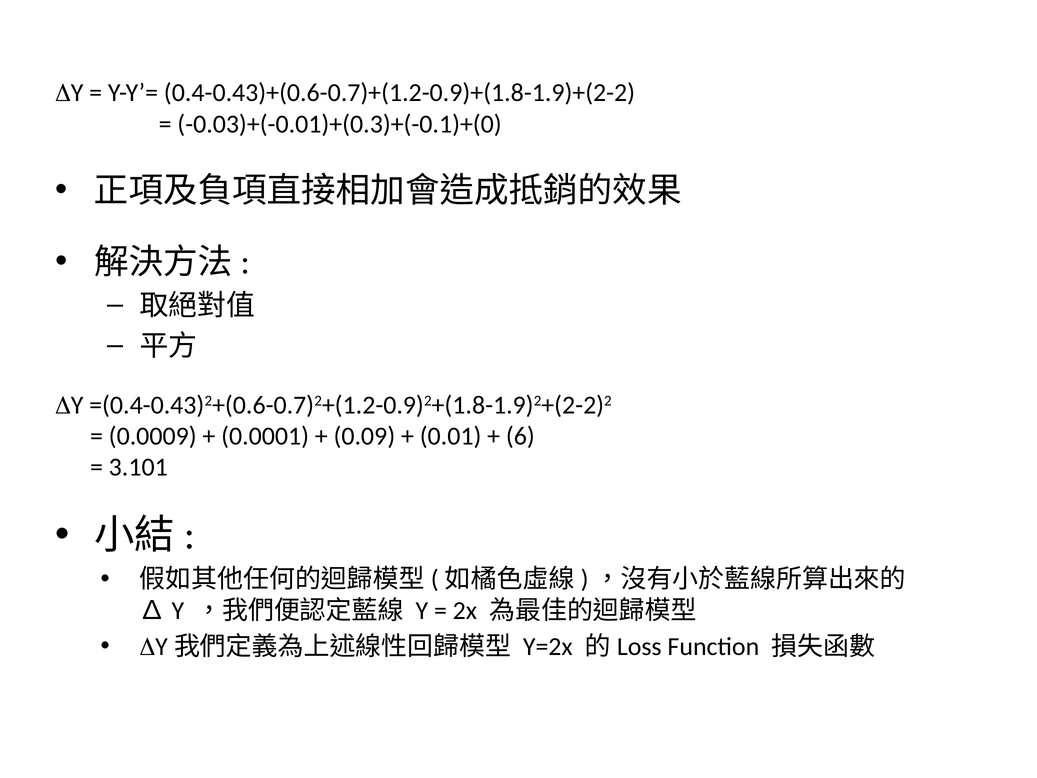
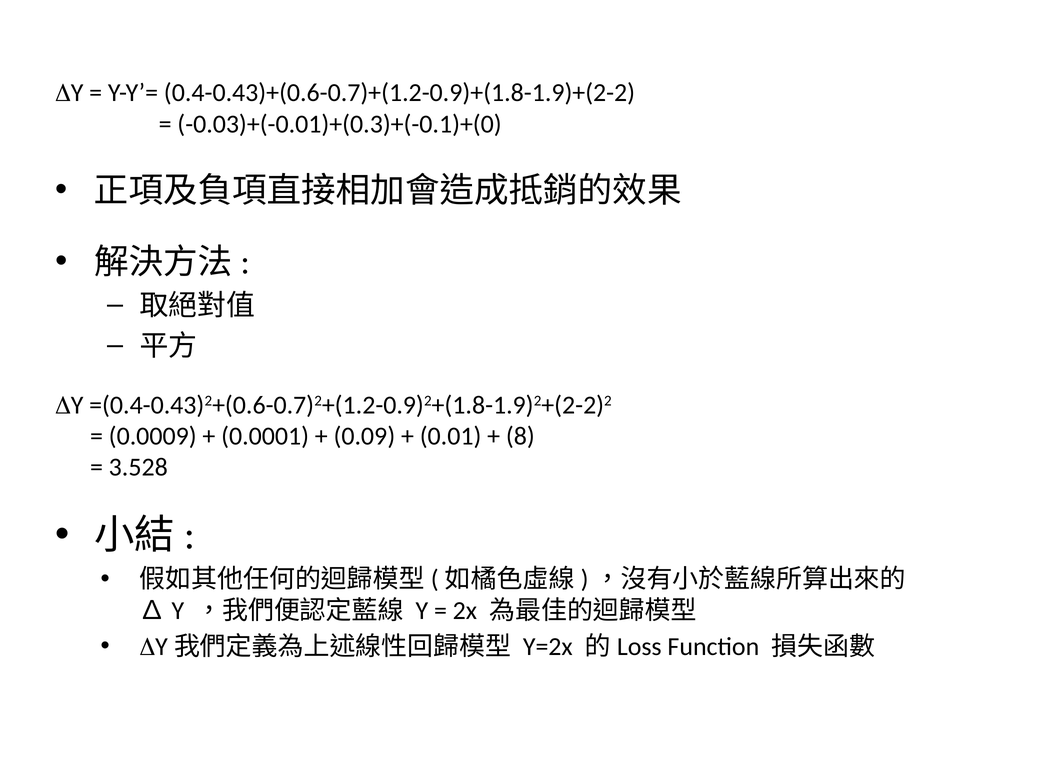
6: 6 -> 8
3.101: 3.101 -> 3.528
